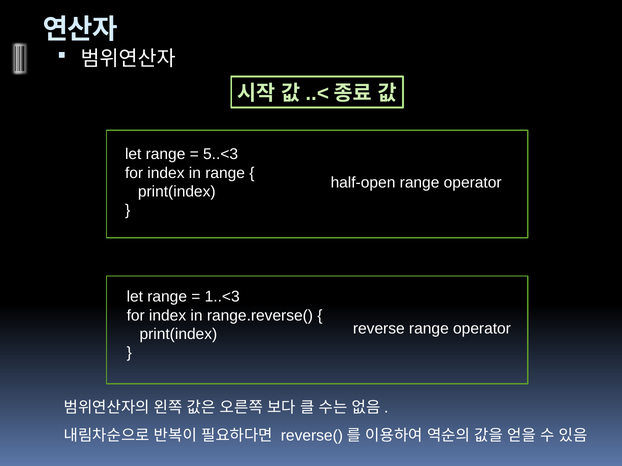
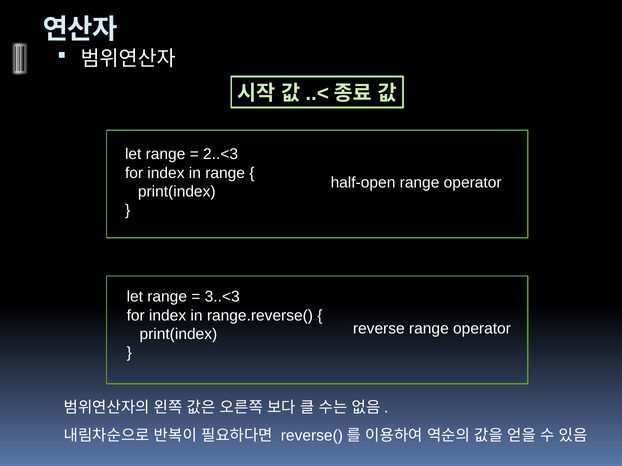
5..<3: 5..<3 -> 2..<3
1..<3: 1..<3 -> 3..<3
